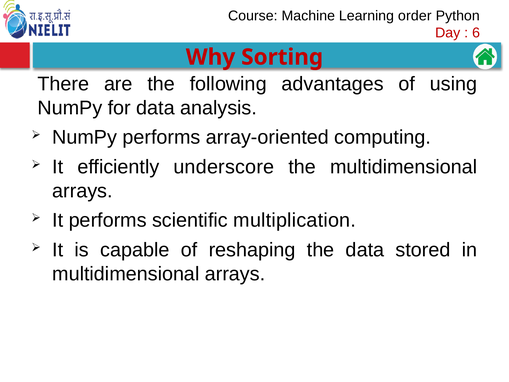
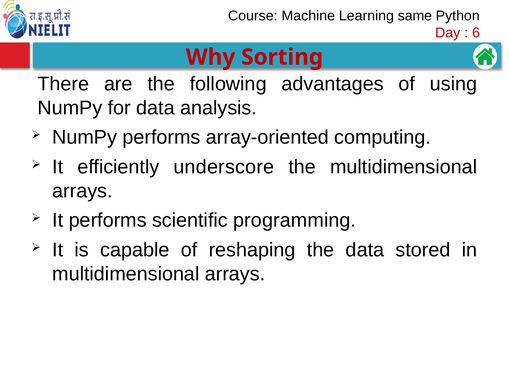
order: order -> same
multiplication: multiplication -> programming
